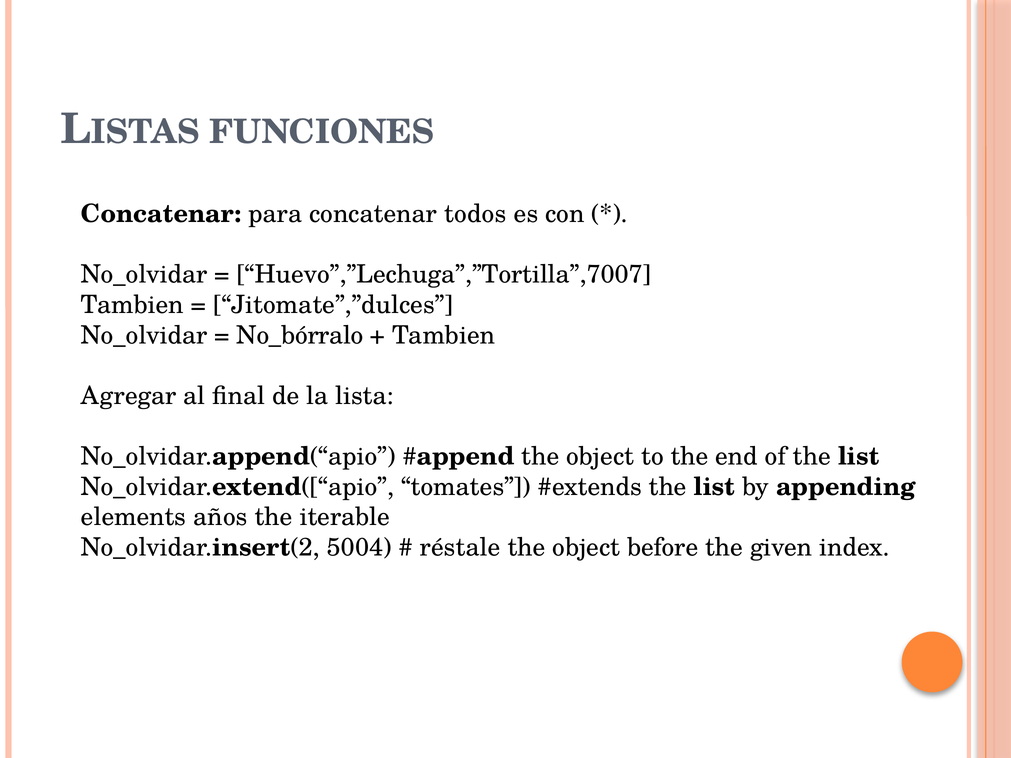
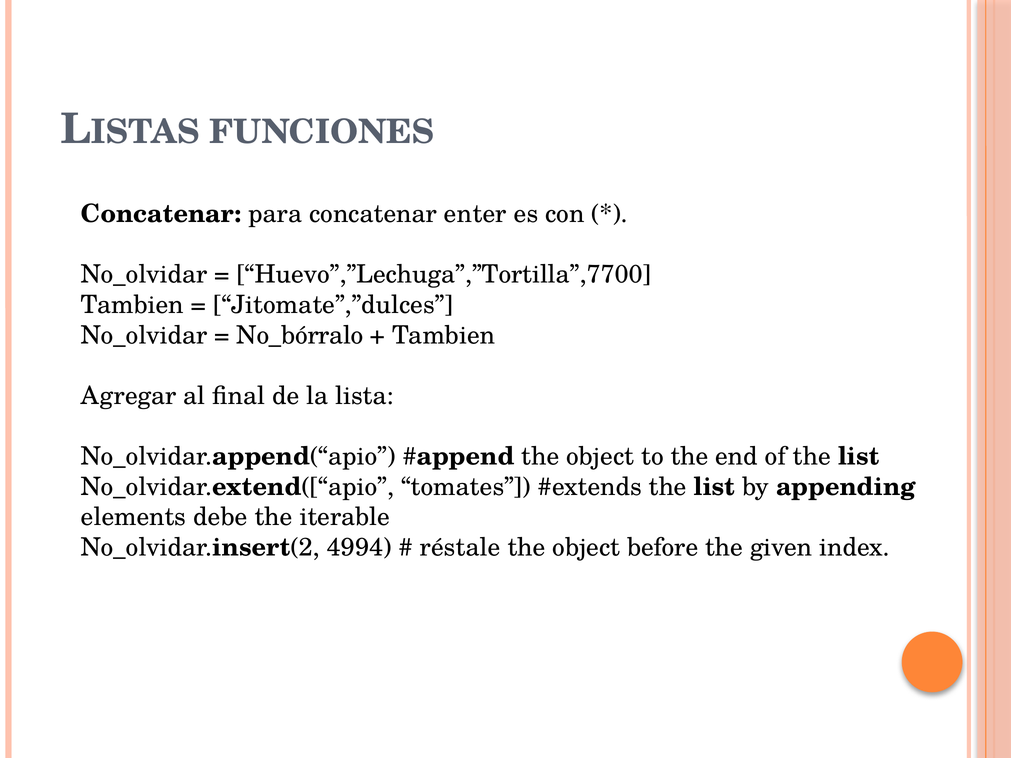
todos: todos -> enter
Huevo”,”Lechuga”,”Tortilla”,7007: Huevo”,”Lechuga”,”Tortilla”,7007 -> Huevo”,”Lechuga”,”Tortilla”,7700
años: años -> debe
5004: 5004 -> 4994
